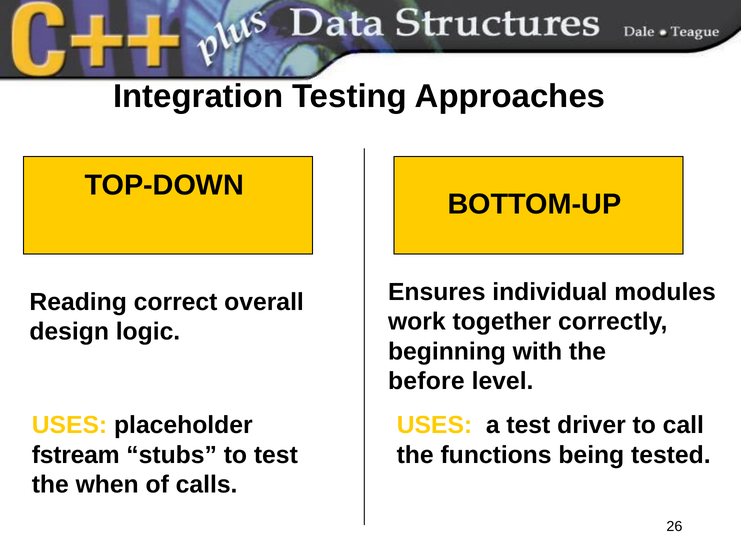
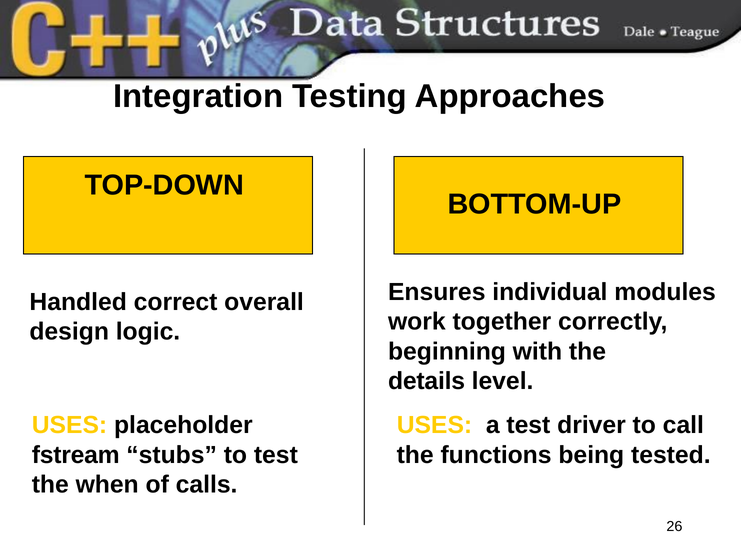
Reading: Reading -> Handled
before: before -> details
